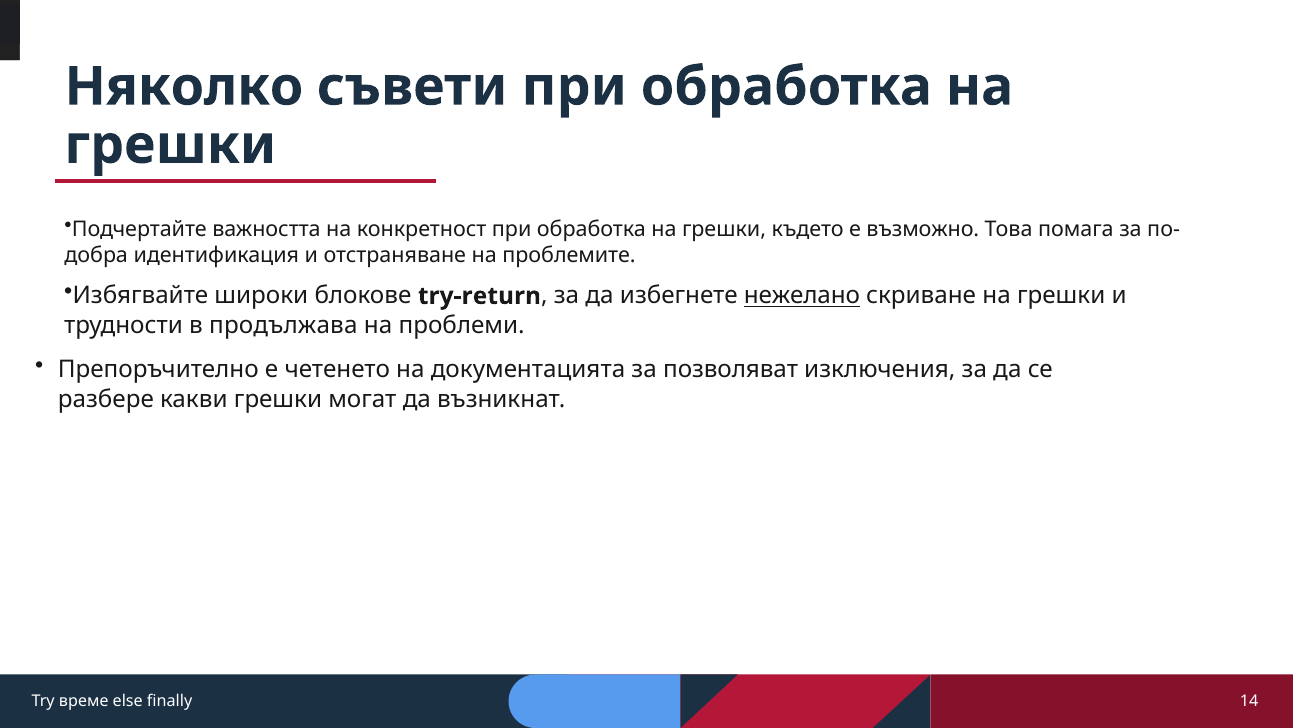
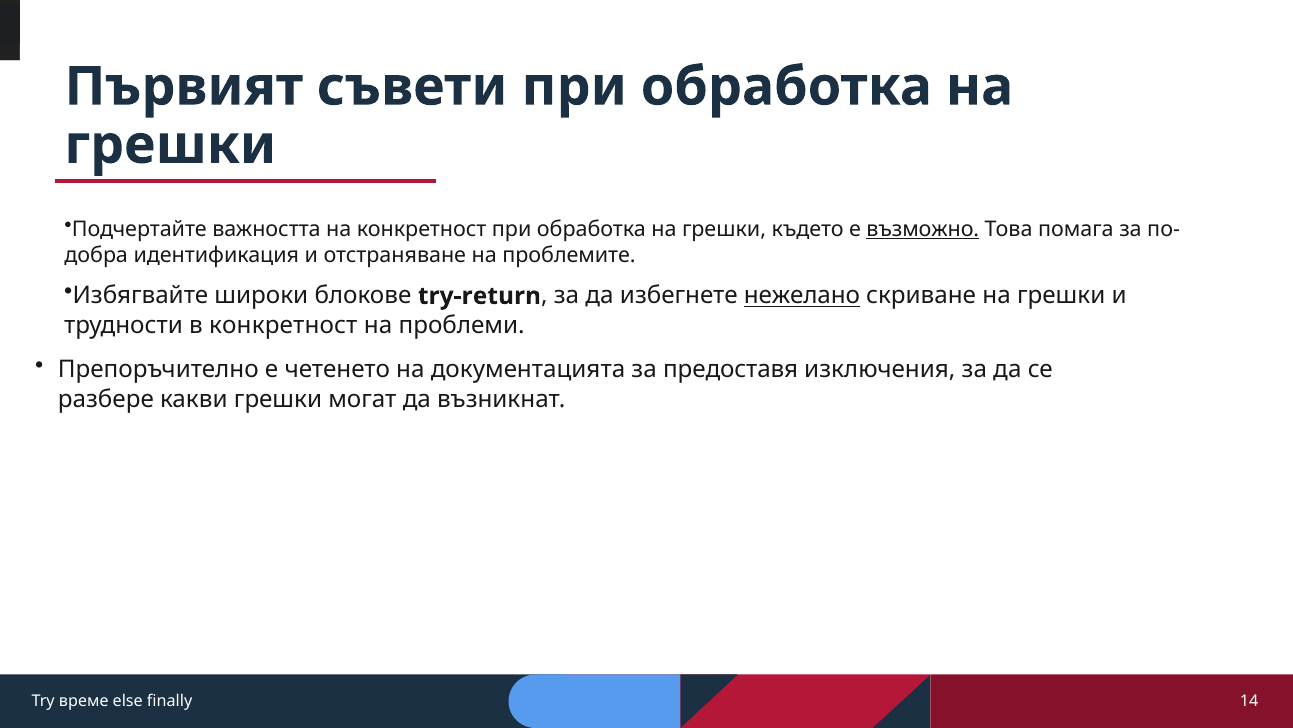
Няколко: Няколко -> Първият
възможно underline: none -> present
в продължава: продължава -> конкретност
позволяват: позволяват -> предоставя
